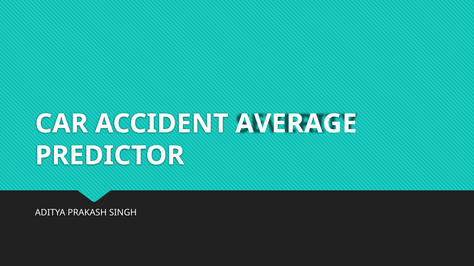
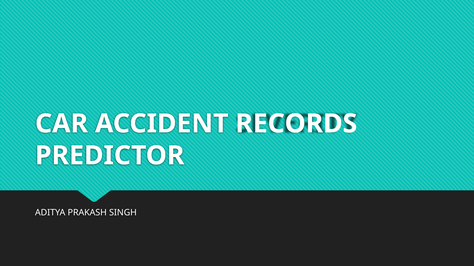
AVERAGE: AVERAGE -> RECORDS
